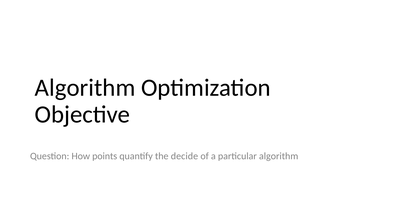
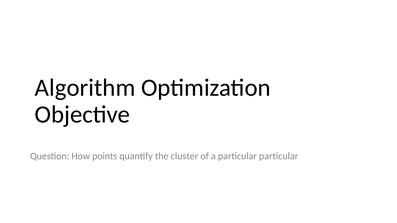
decide: decide -> cluster
particular algorithm: algorithm -> particular
